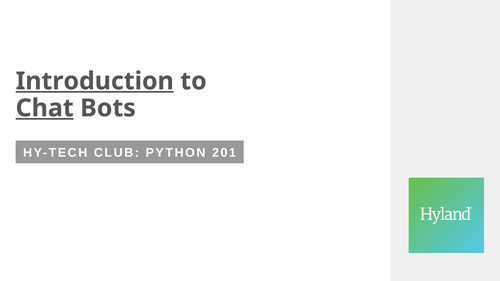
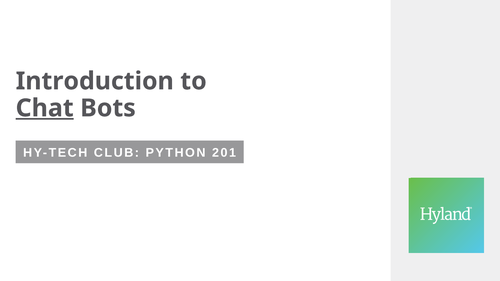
Introduction underline: present -> none
